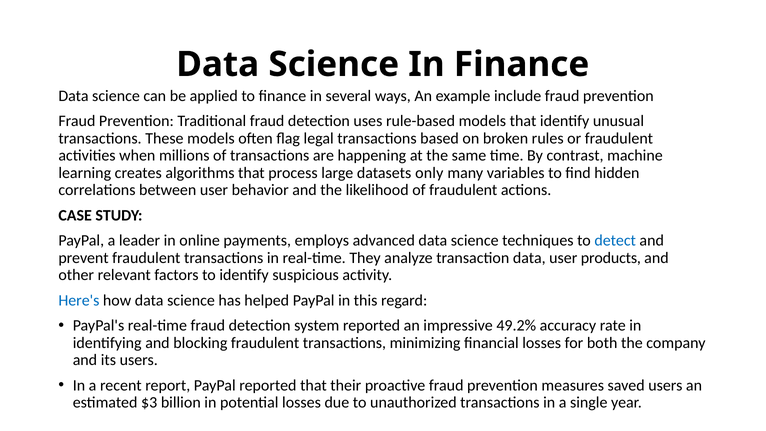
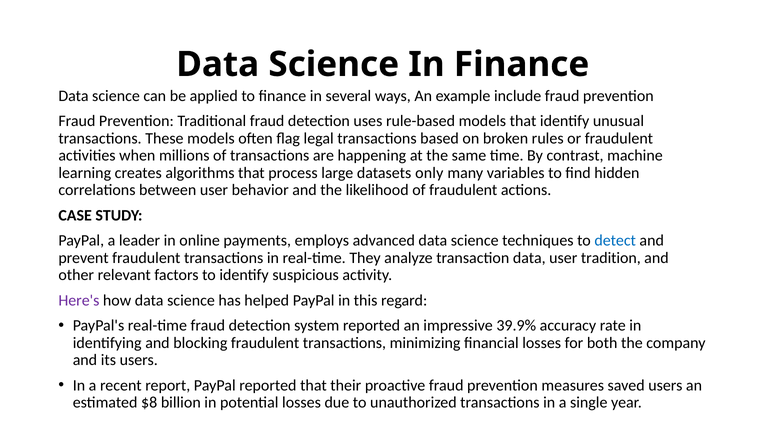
products: products -> tradition
Here's colour: blue -> purple
49.2%: 49.2% -> 39.9%
$3: $3 -> $8
